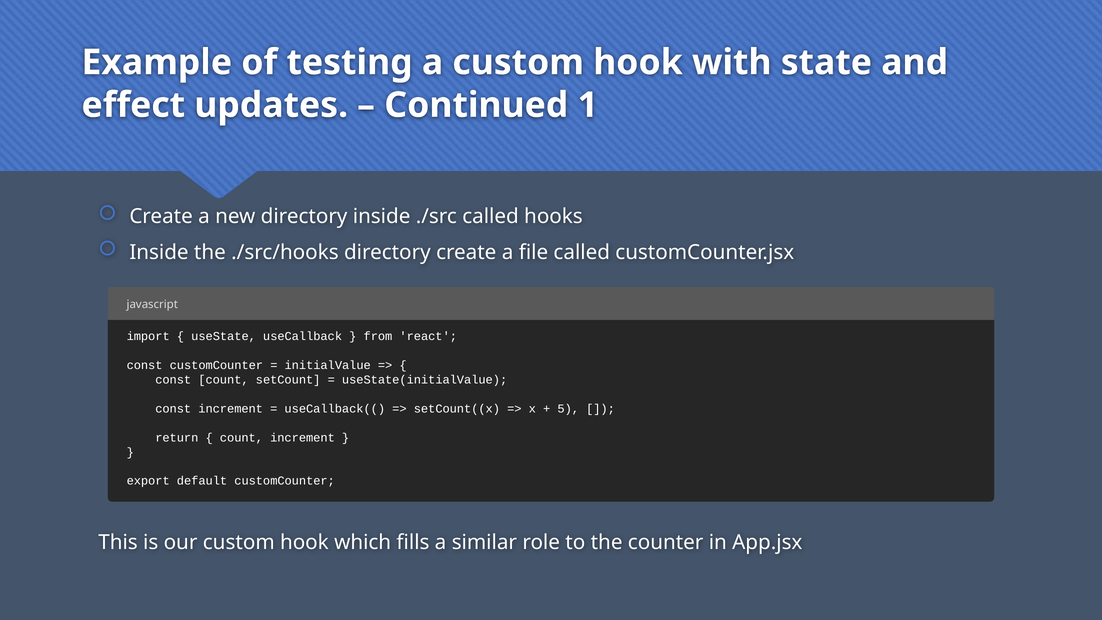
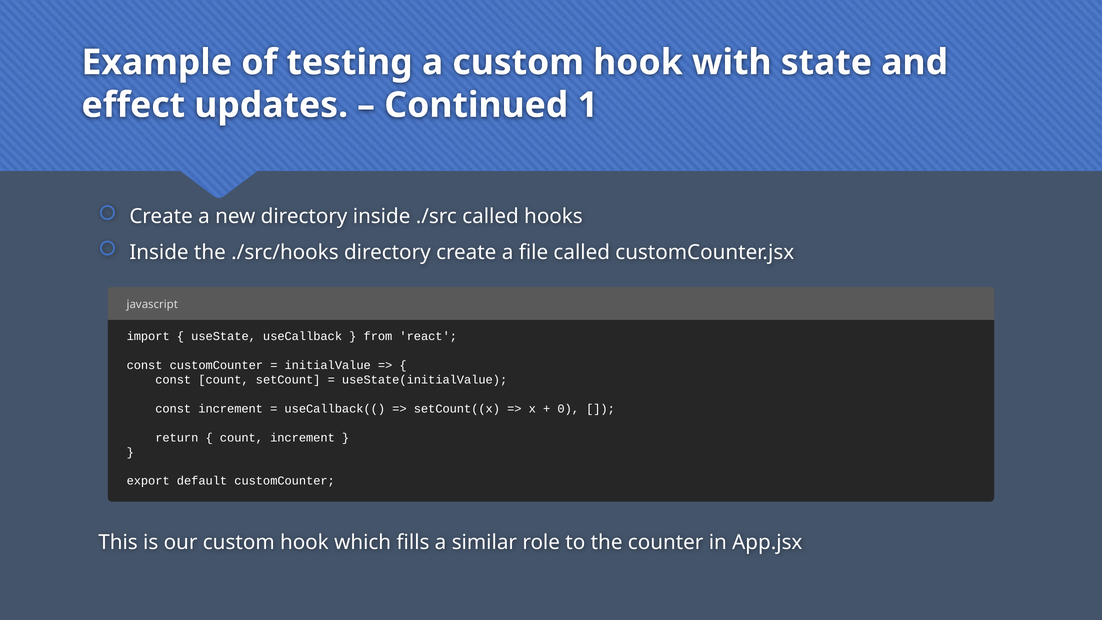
5: 5 -> 0
